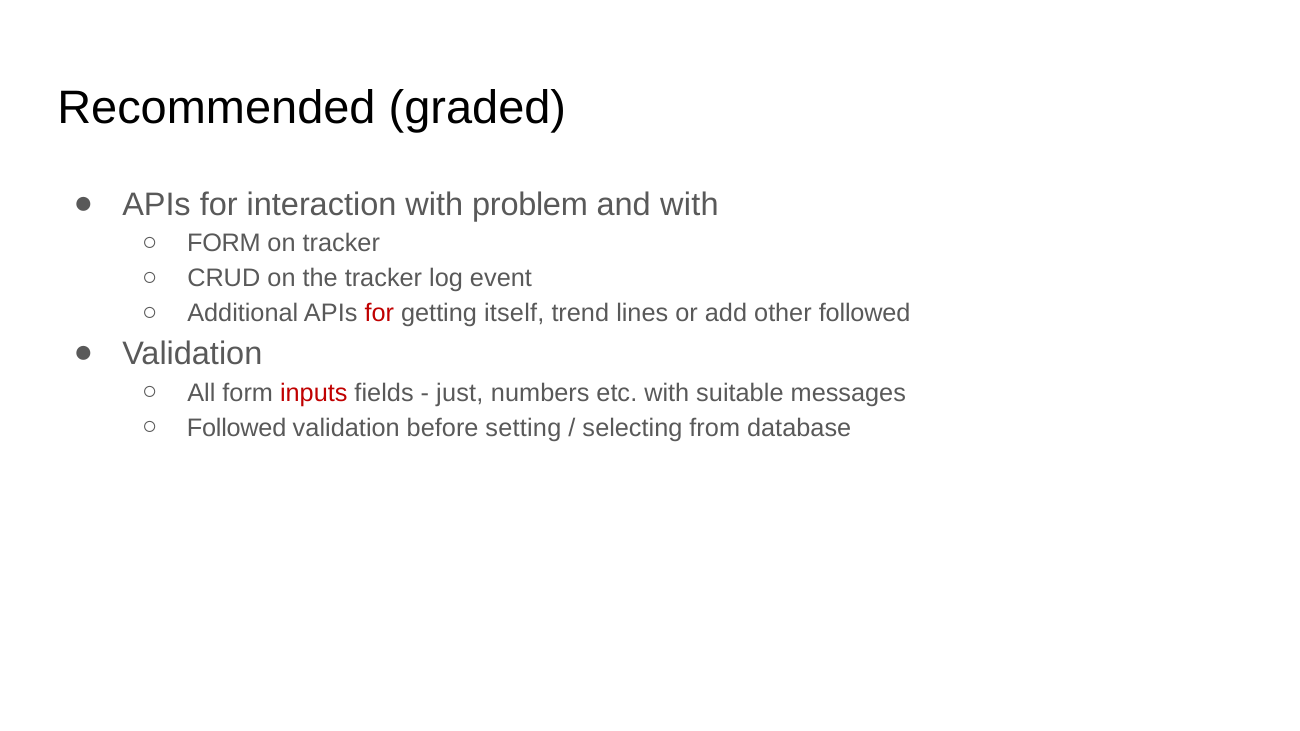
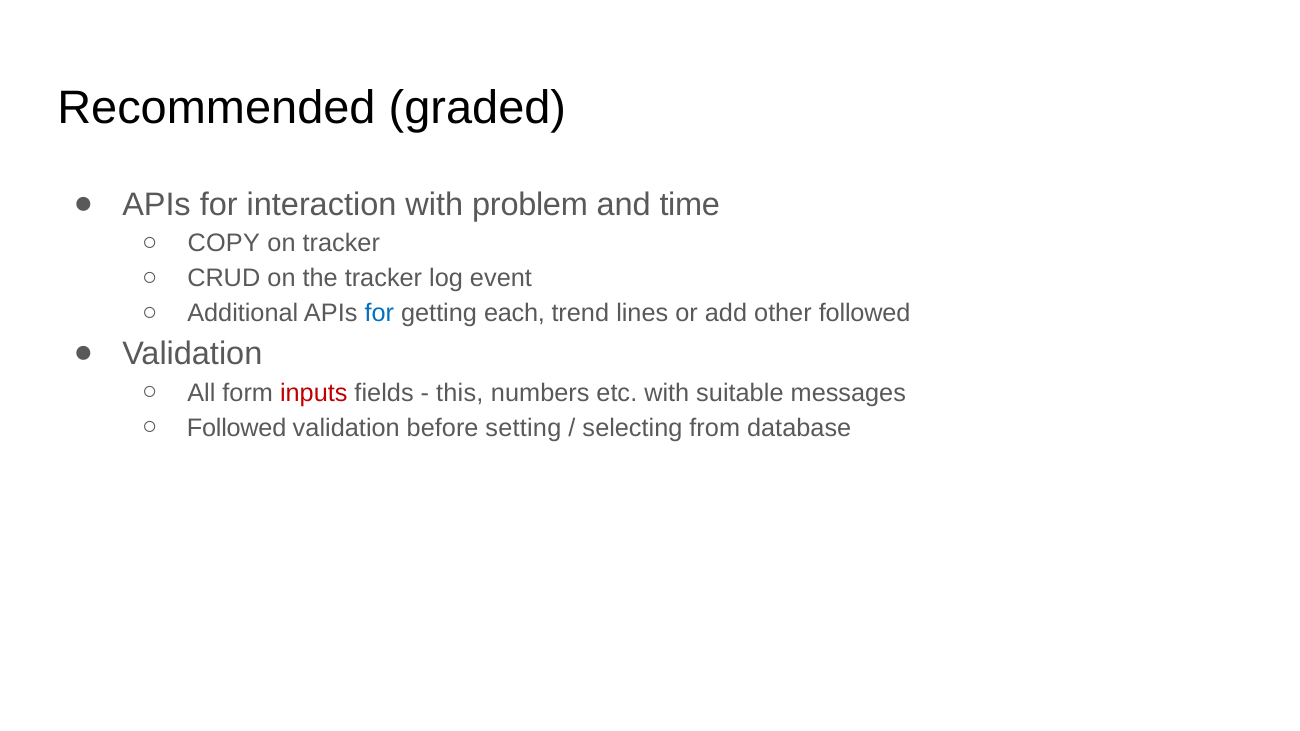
and with: with -> time
FORM at (224, 243): FORM -> COPY
for at (379, 313) colour: red -> blue
itself: itself -> each
just: just -> this
